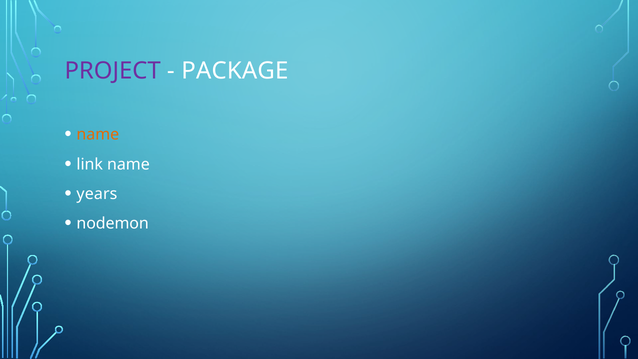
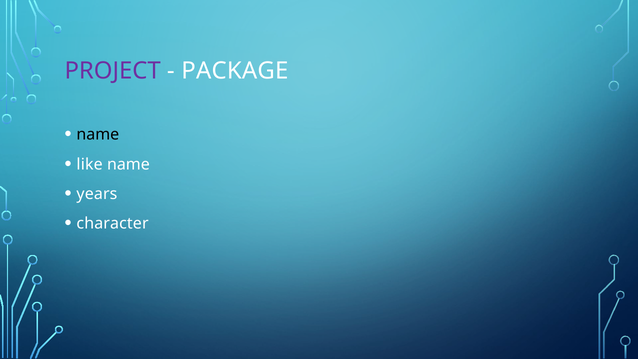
name at (98, 135) colour: orange -> black
link: link -> like
nodemon: nodemon -> character
